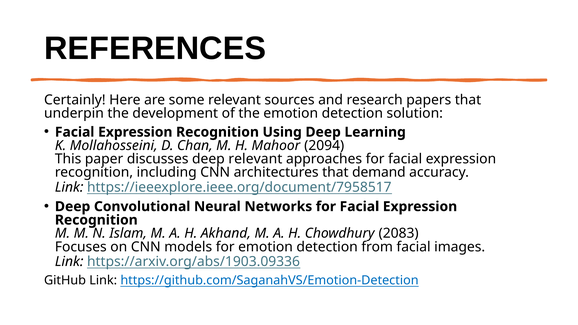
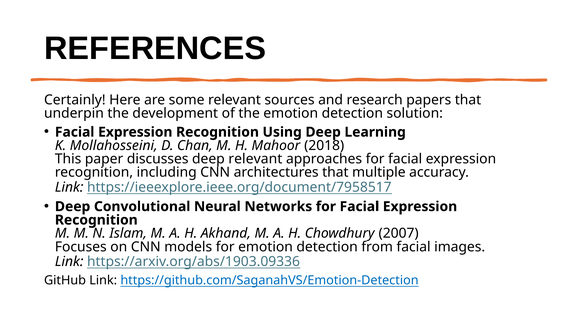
2094: 2094 -> 2018
demand: demand -> multiple
2083: 2083 -> 2007
